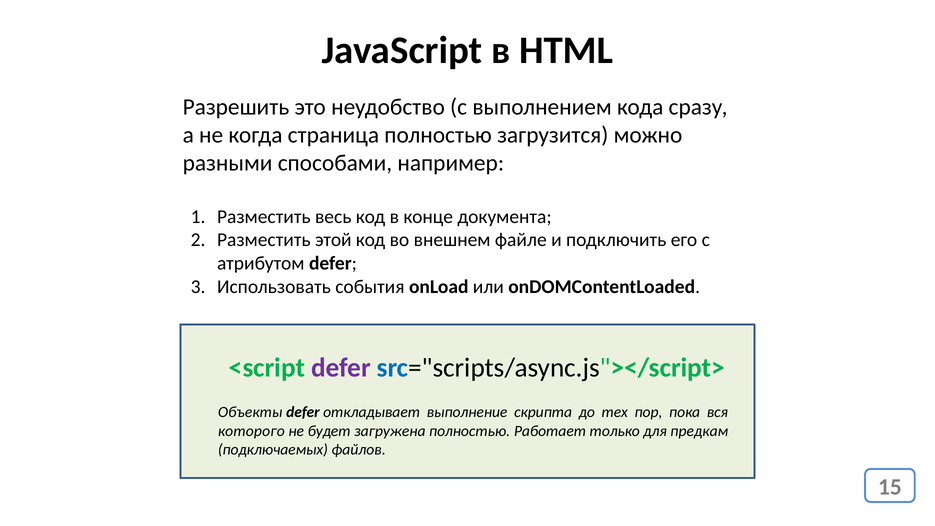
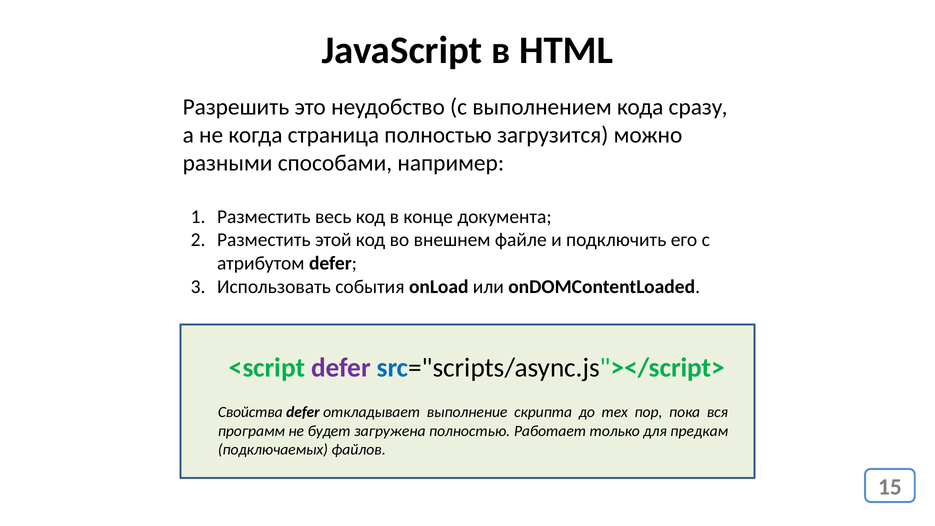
Объекты: Объекты -> Свойства
которого: которого -> программ
